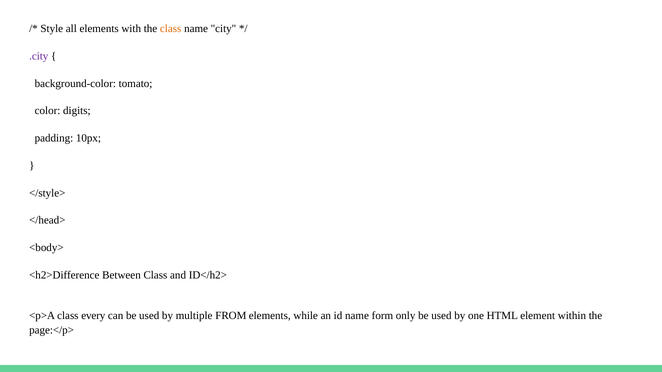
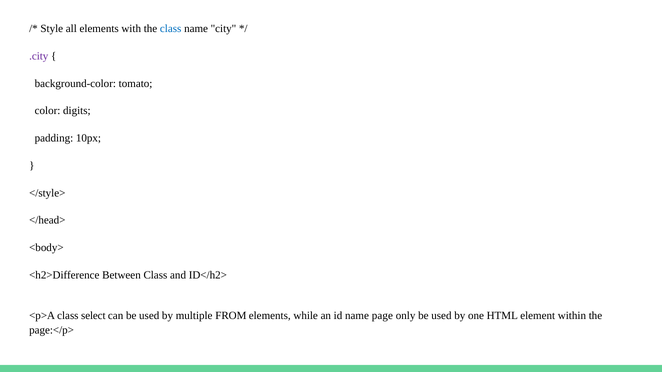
class at (171, 29) colour: orange -> blue
every: every -> select
form: form -> page
